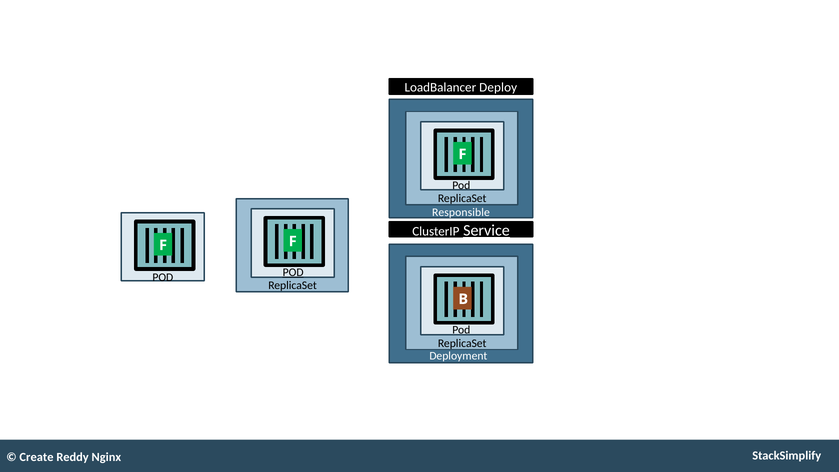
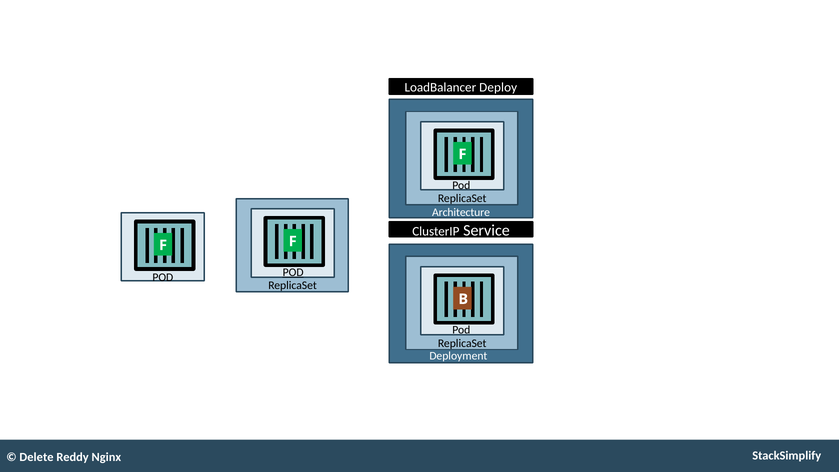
Responsible: Responsible -> Architecture
Service underline: present -> none
Create: Create -> Delete
